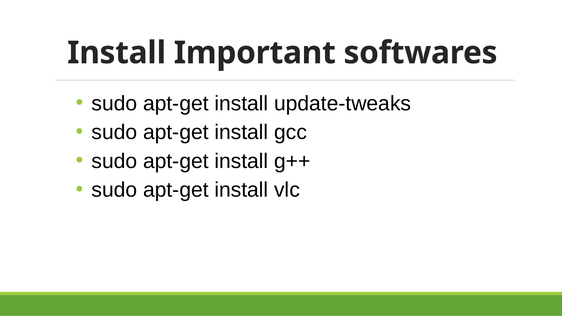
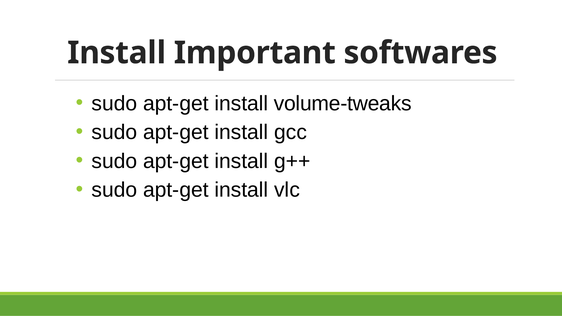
update-tweaks: update-tweaks -> volume-tweaks
